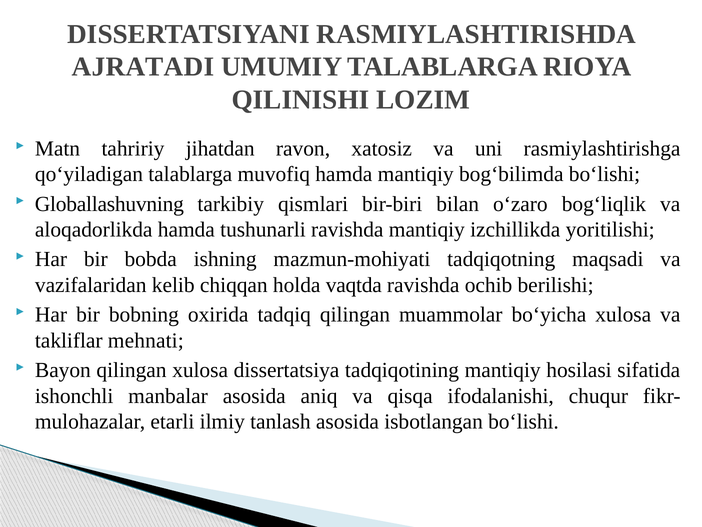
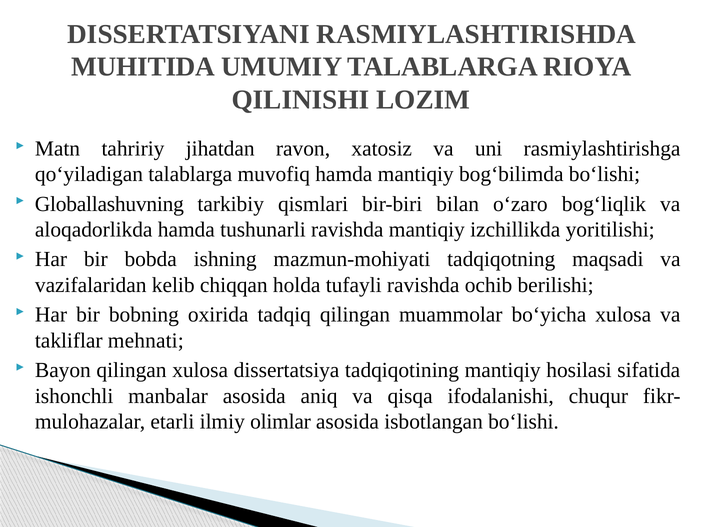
AJRATADI: AJRATADI -> MUHITIDA
vaqtda: vaqtda -> tufayli
tanlash: tanlash -> olimlar
